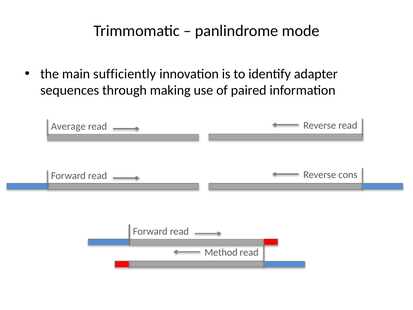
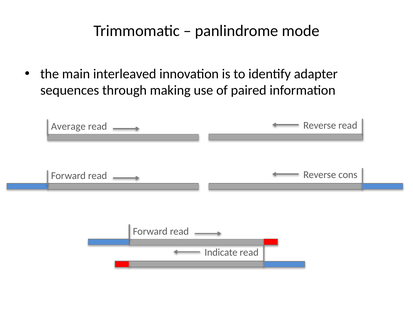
sufficiently: sufficiently -> interleaved
Method: Method -> Indicate
